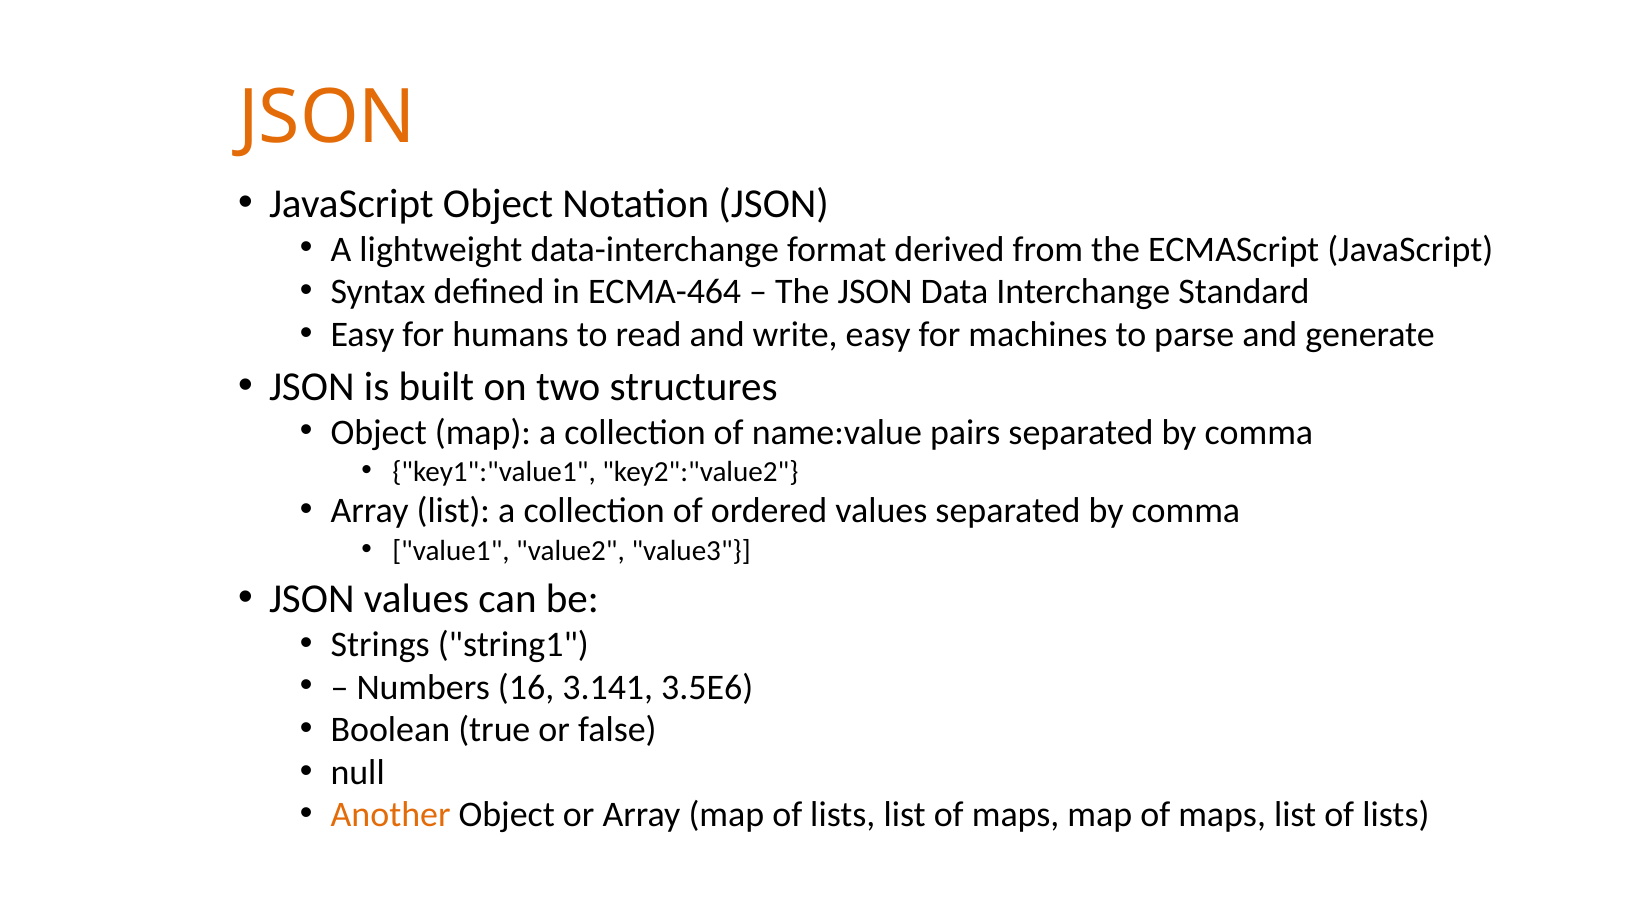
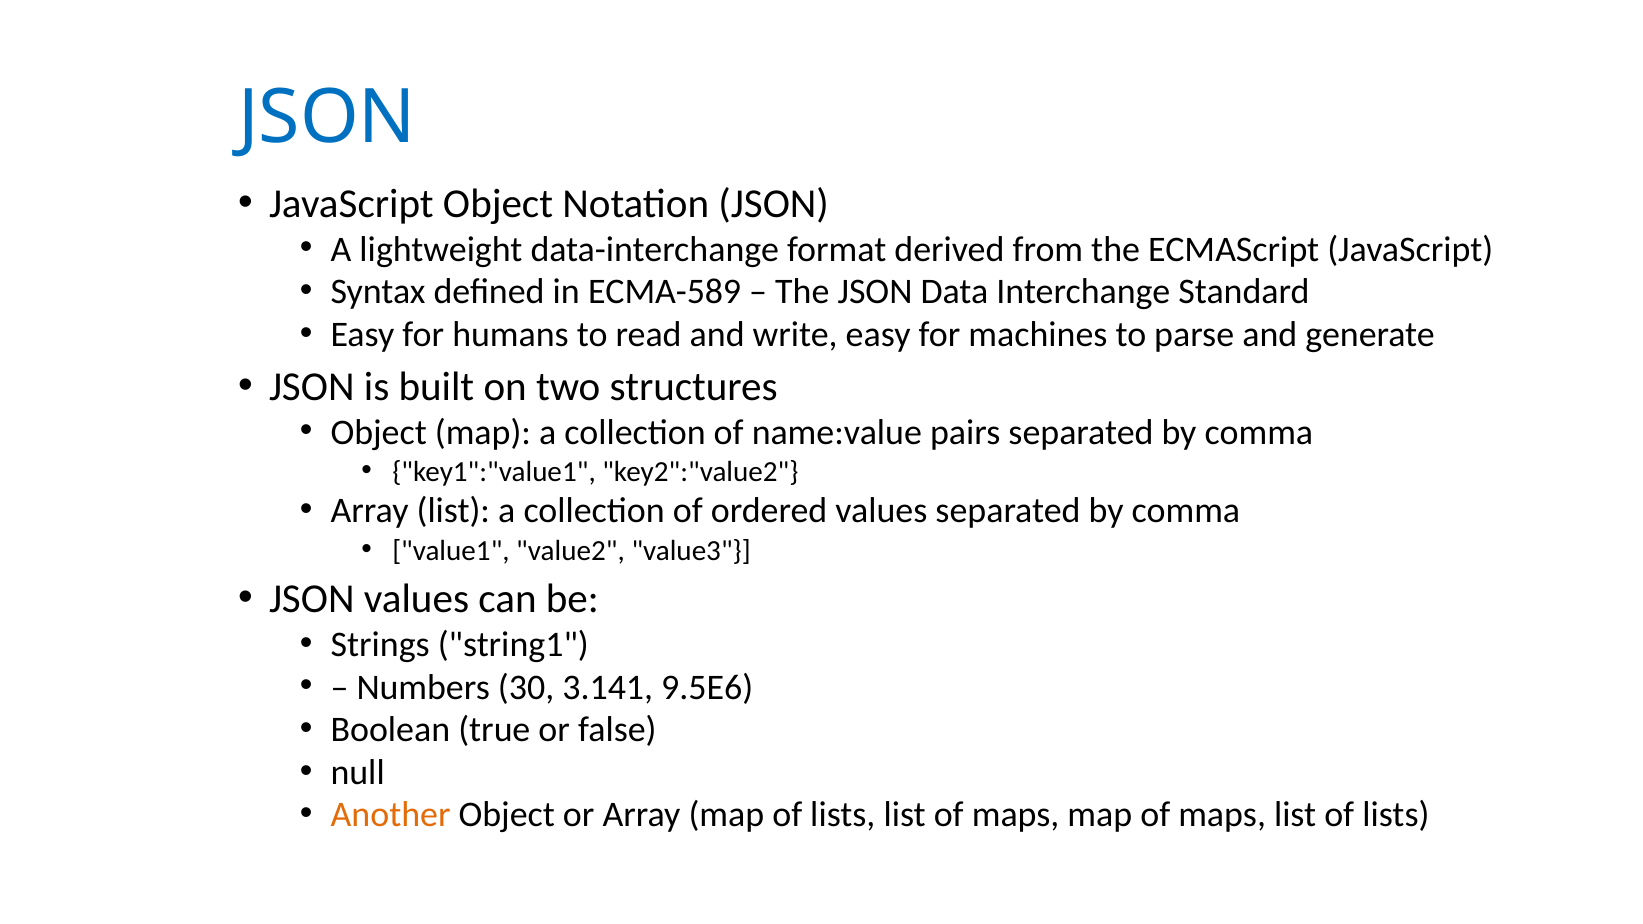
JSON at (327, 118) colour: orange -> blue
ECMA-464: ECMA-464 -> ECMA-589
16: 16 -> 30
3.5E6: 3.5E6 -> 9.5E6
